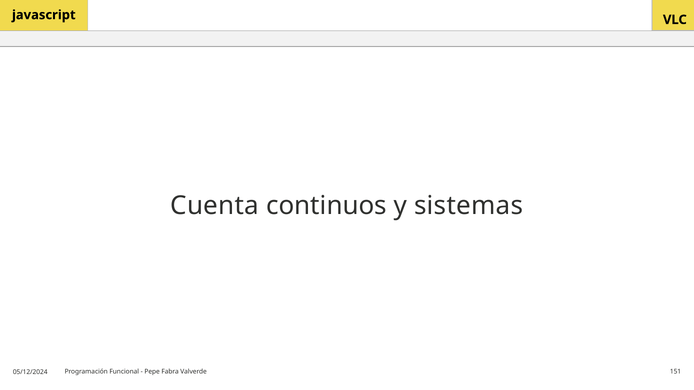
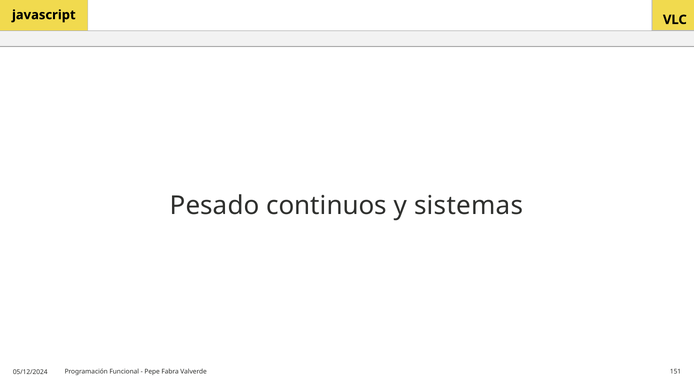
Cuenta: Cuenta -> Pesado
